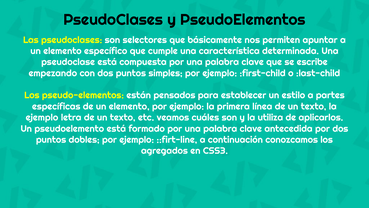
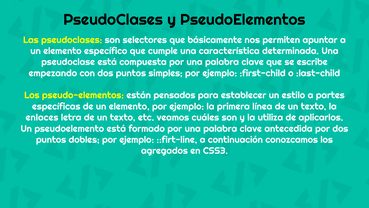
ejemplo at (42, 117): ejemplo -> enlaces
